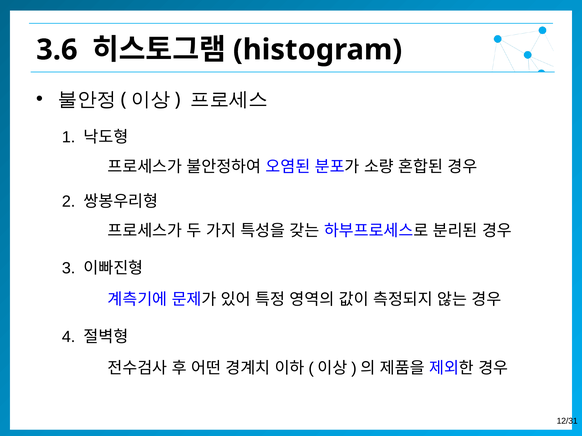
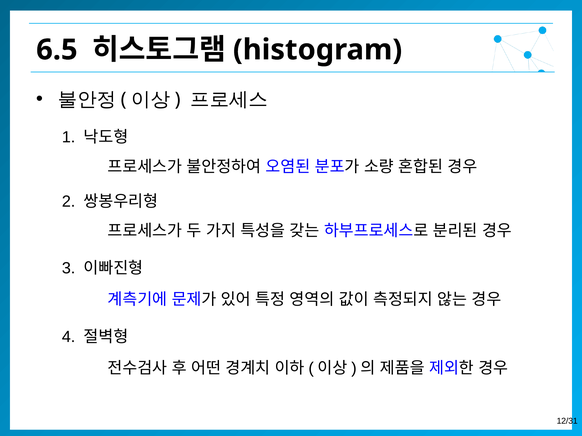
3.6: 3.6 -> 6.5
